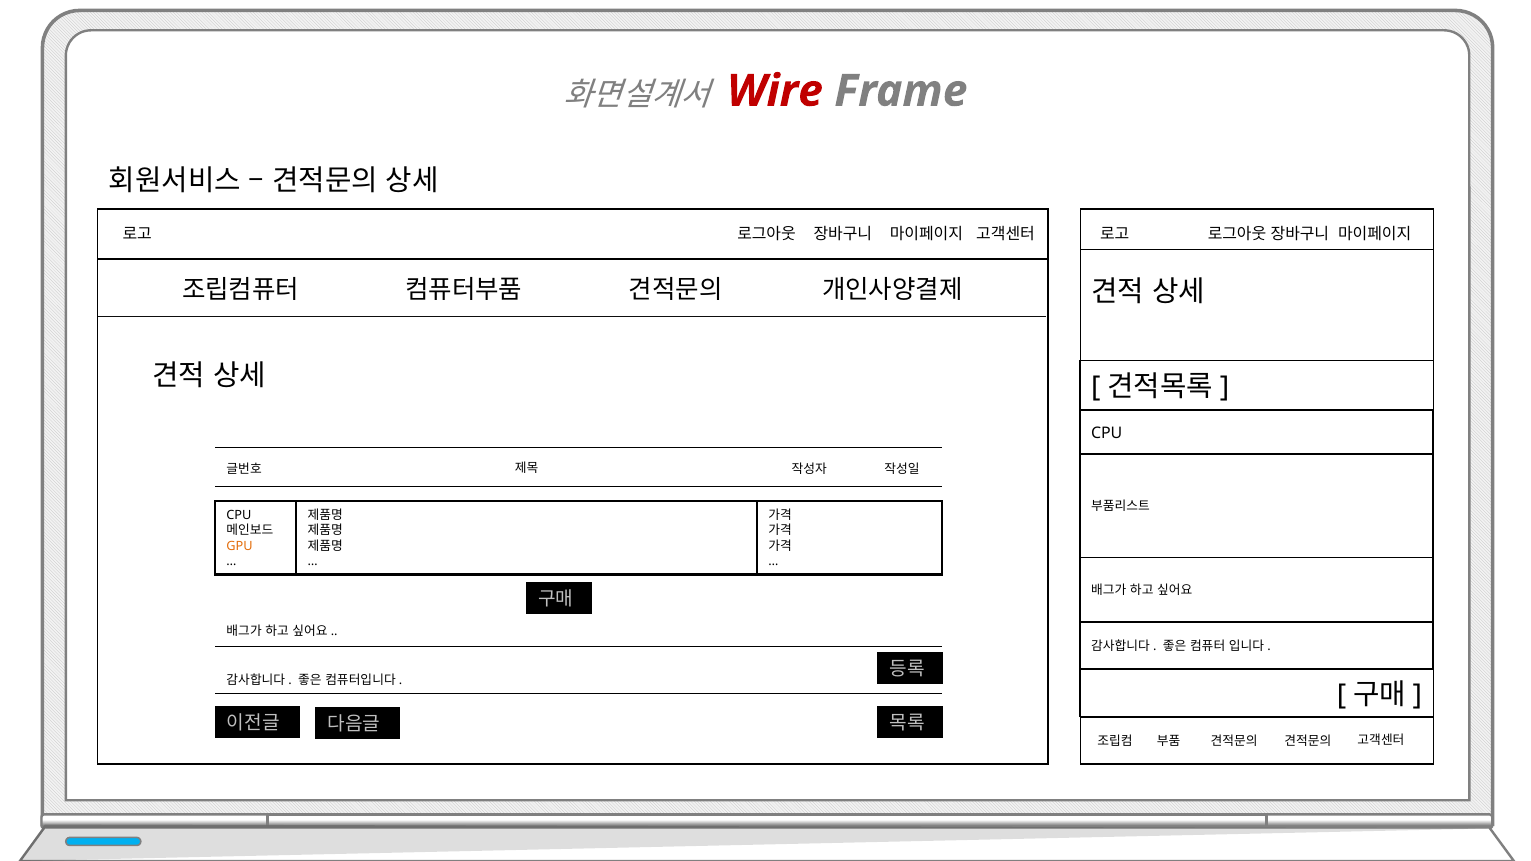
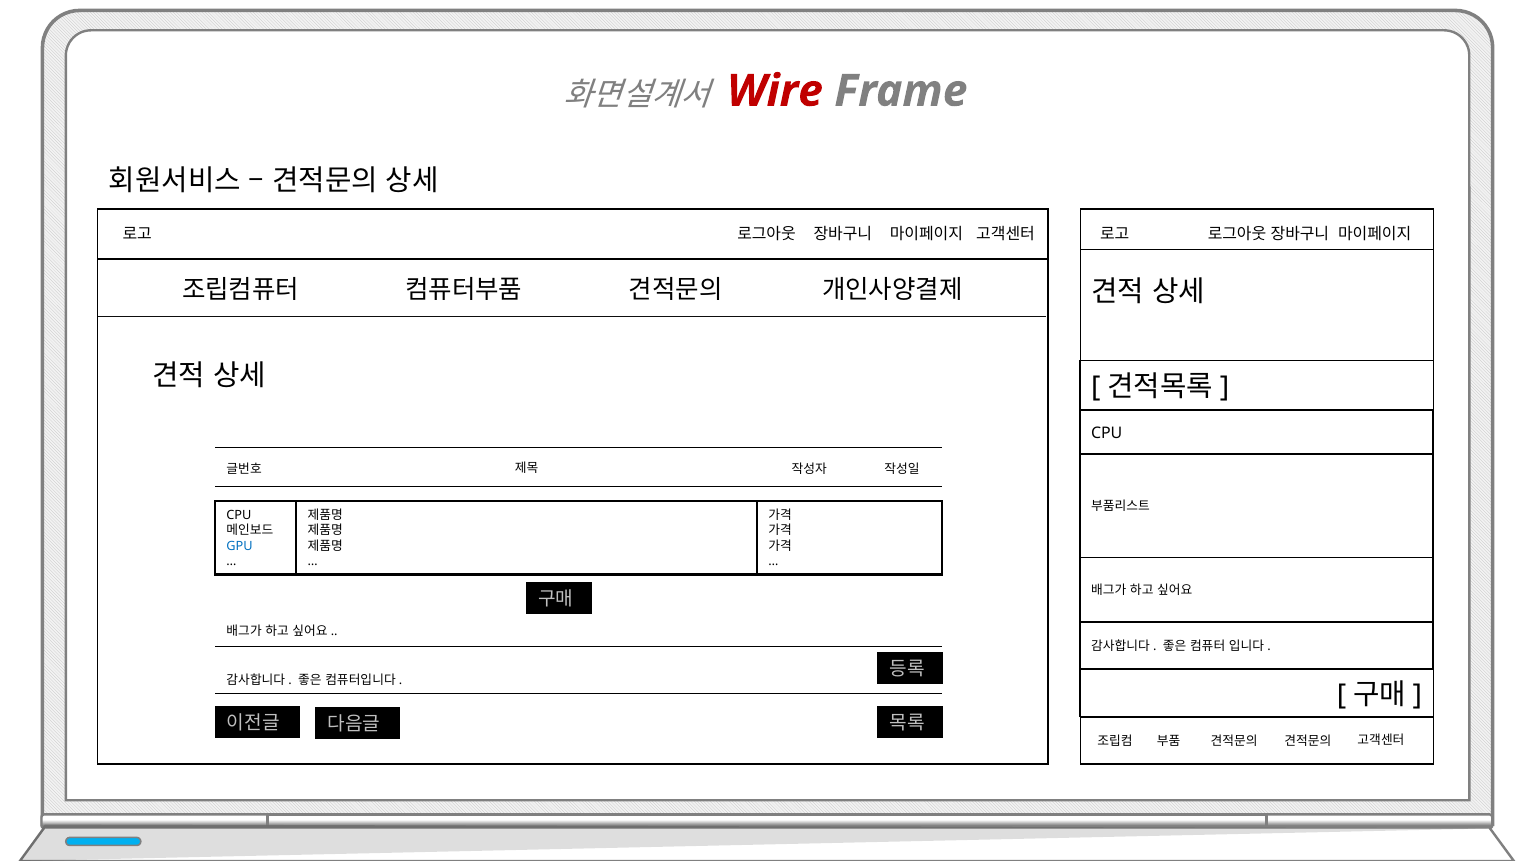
GPU colour: orange -> blue
